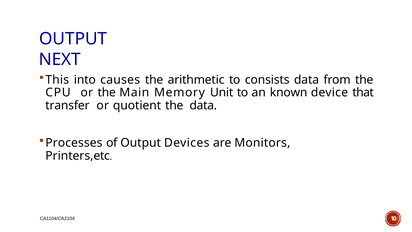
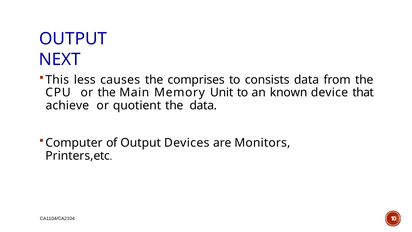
into: into -> less
arithmetic: arithmetic -> comprises
transfer: transfer -> achieve
Processes: Processes -> Computer
